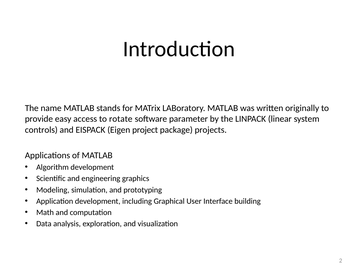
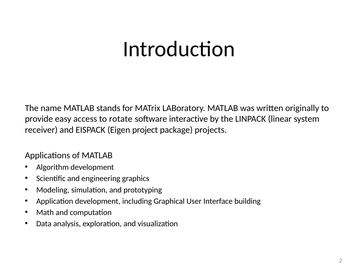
parameter: parameter -> interactive
controls: controls -> receiver
